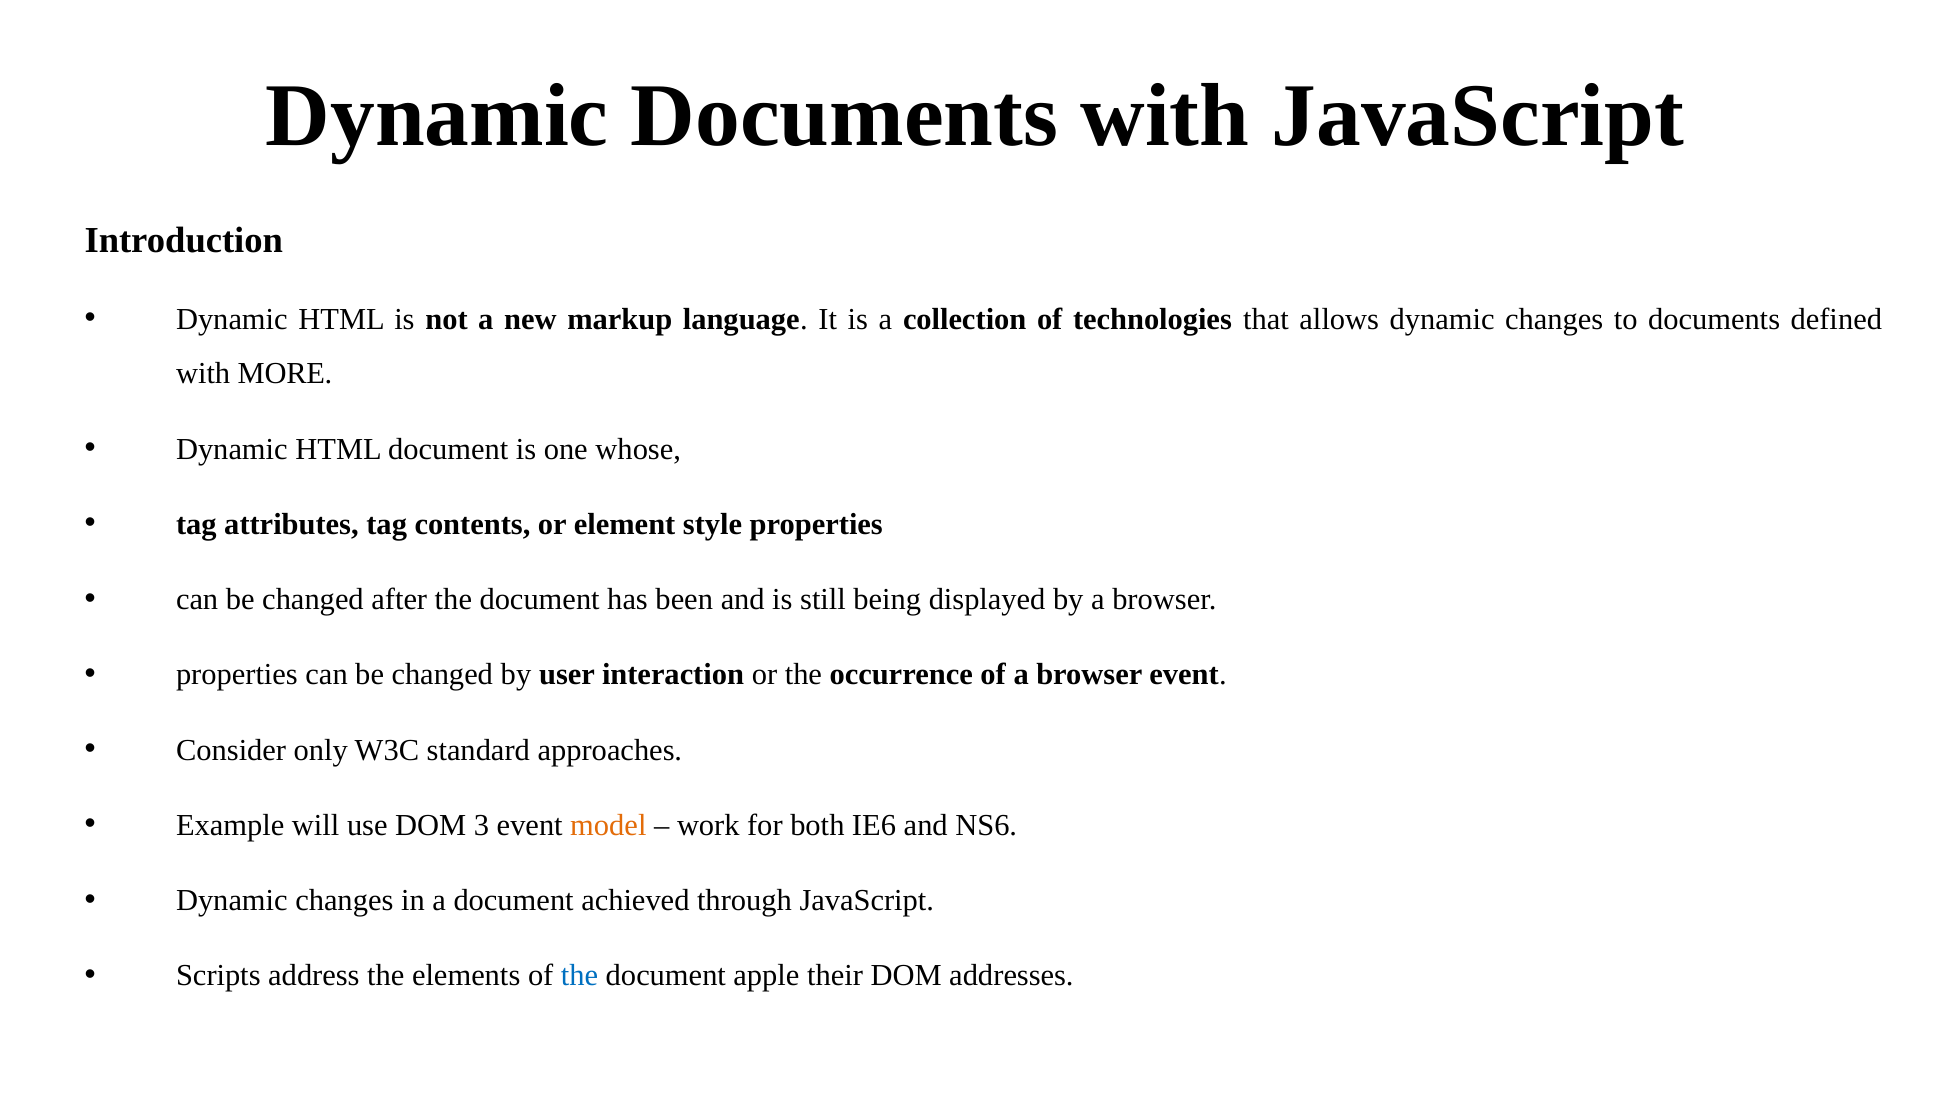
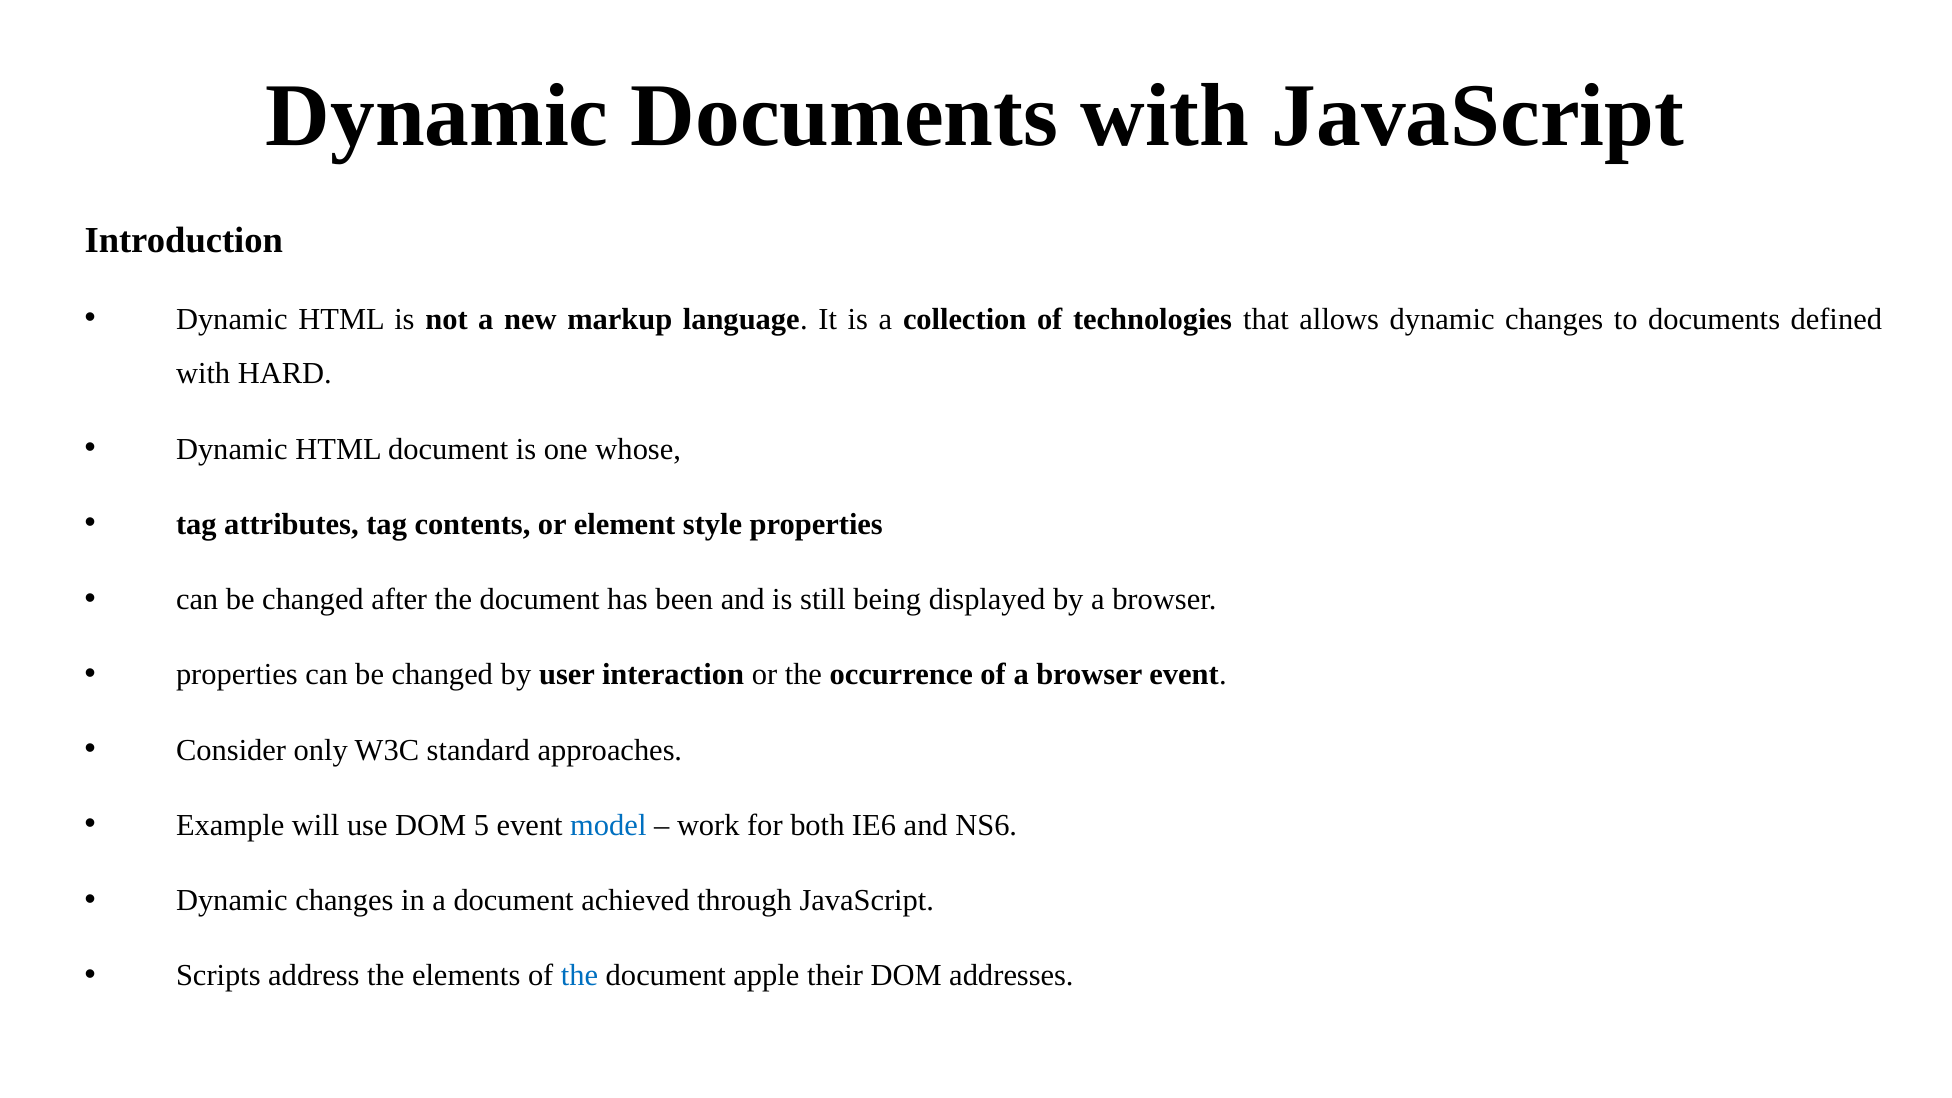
MORE: MORE -> HARD
3: 3 -> 5
model colour: orange -> blue
